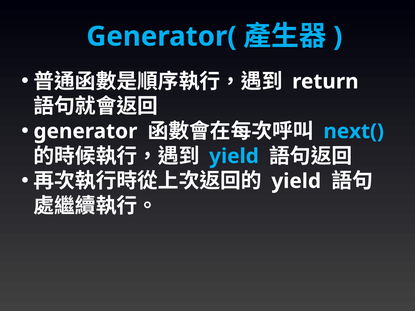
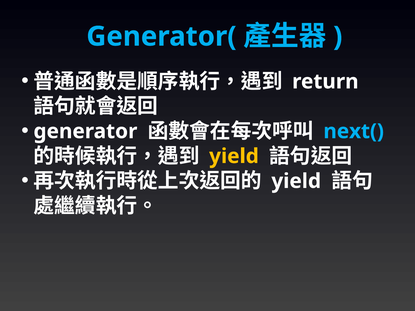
yield at (234, 156) colour: light blue -> yellow
